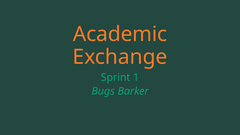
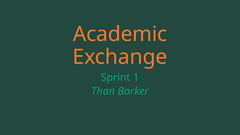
Bugs: Bugs -> Than
